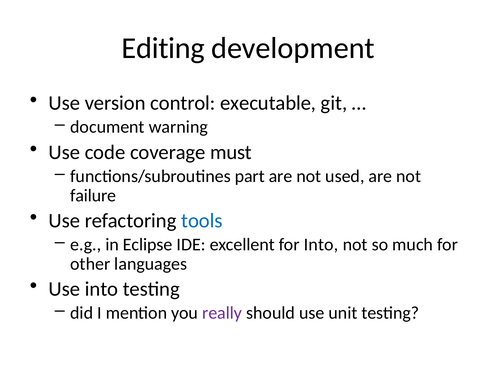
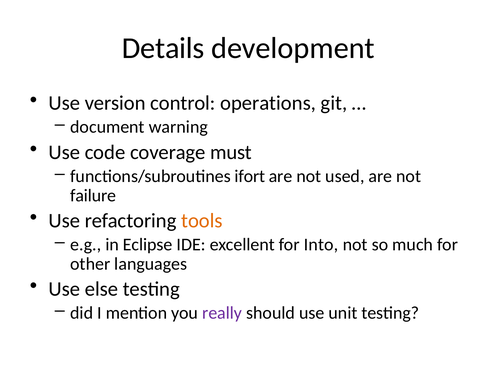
Editing: Editing -> Details
executable: executable -> operations
part: part -> ifort
tools colour: blue -> orange
Use into: into -> else
